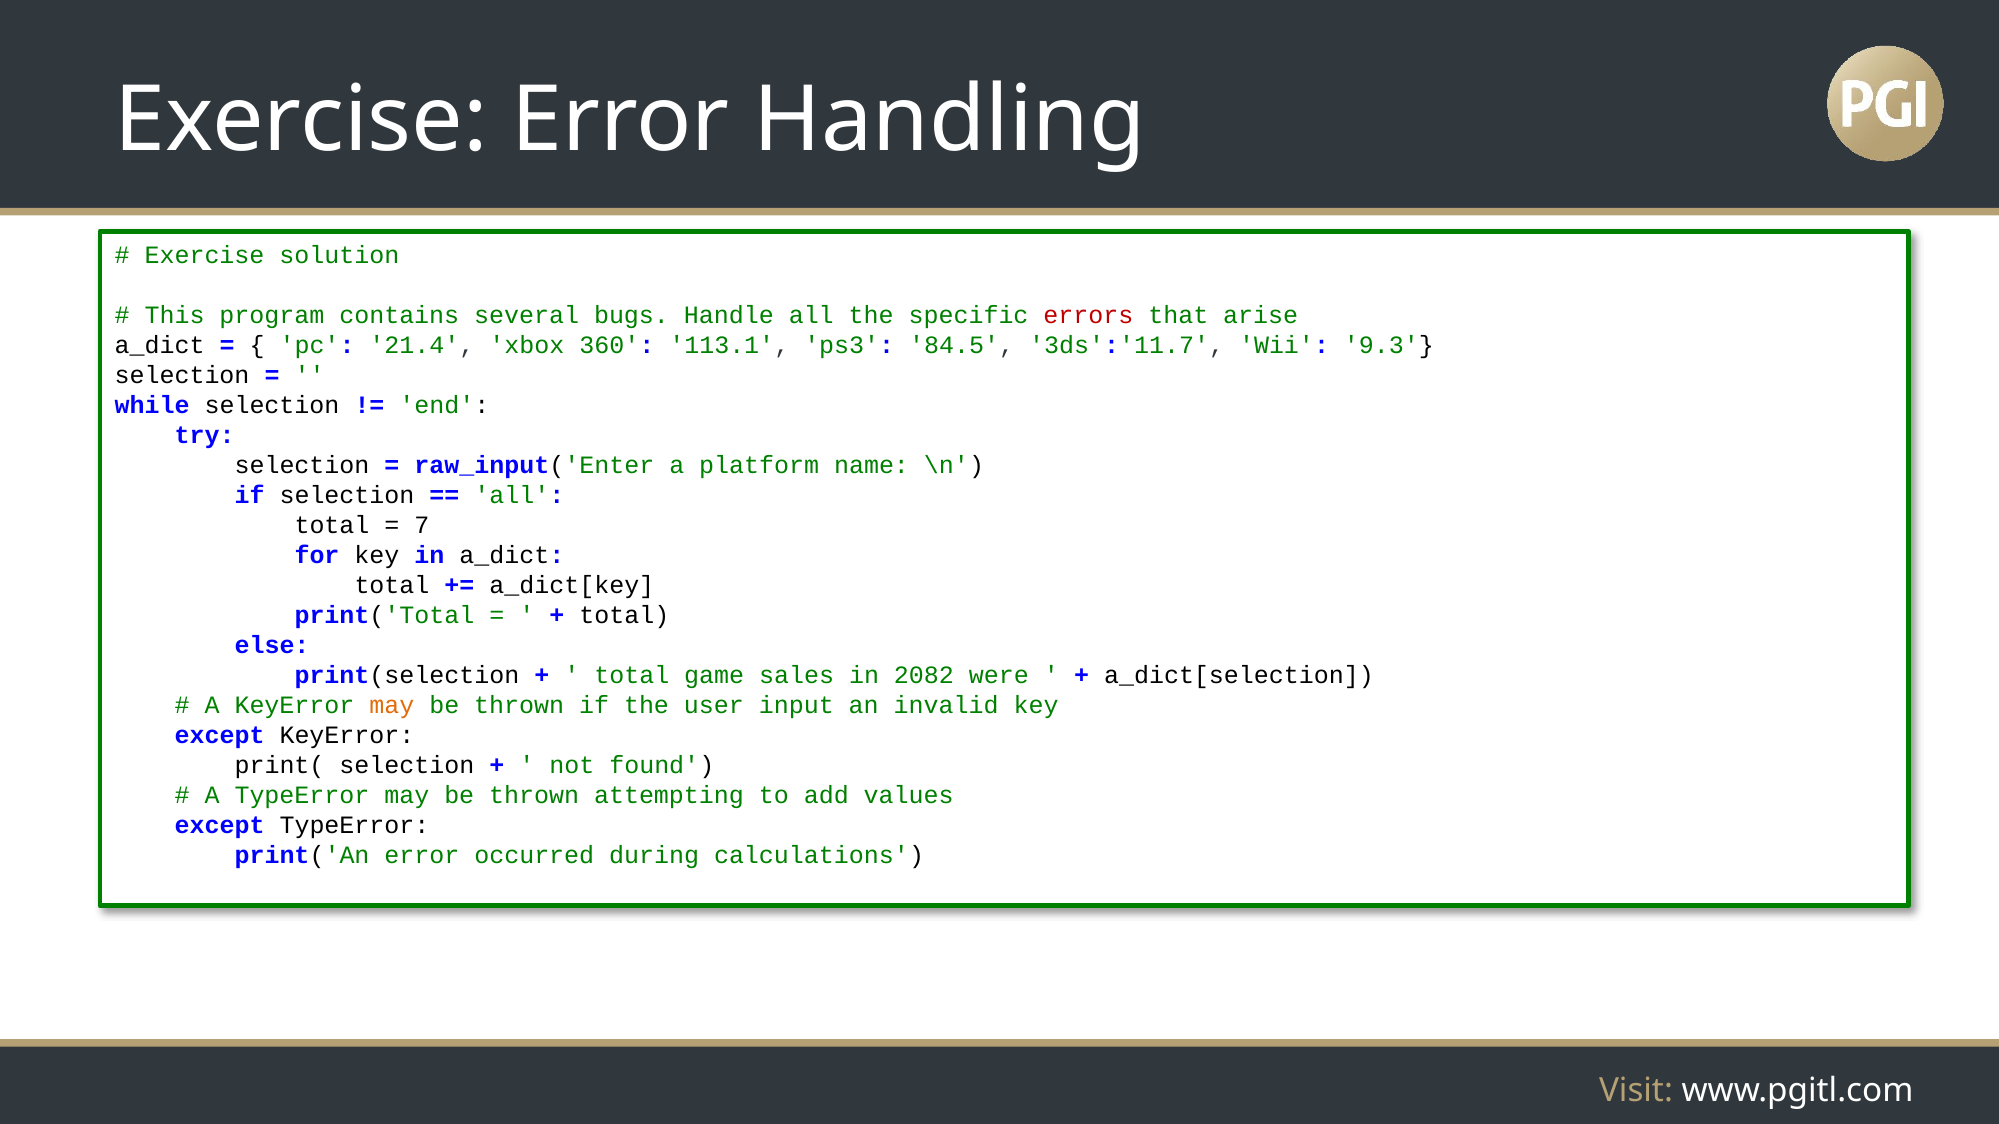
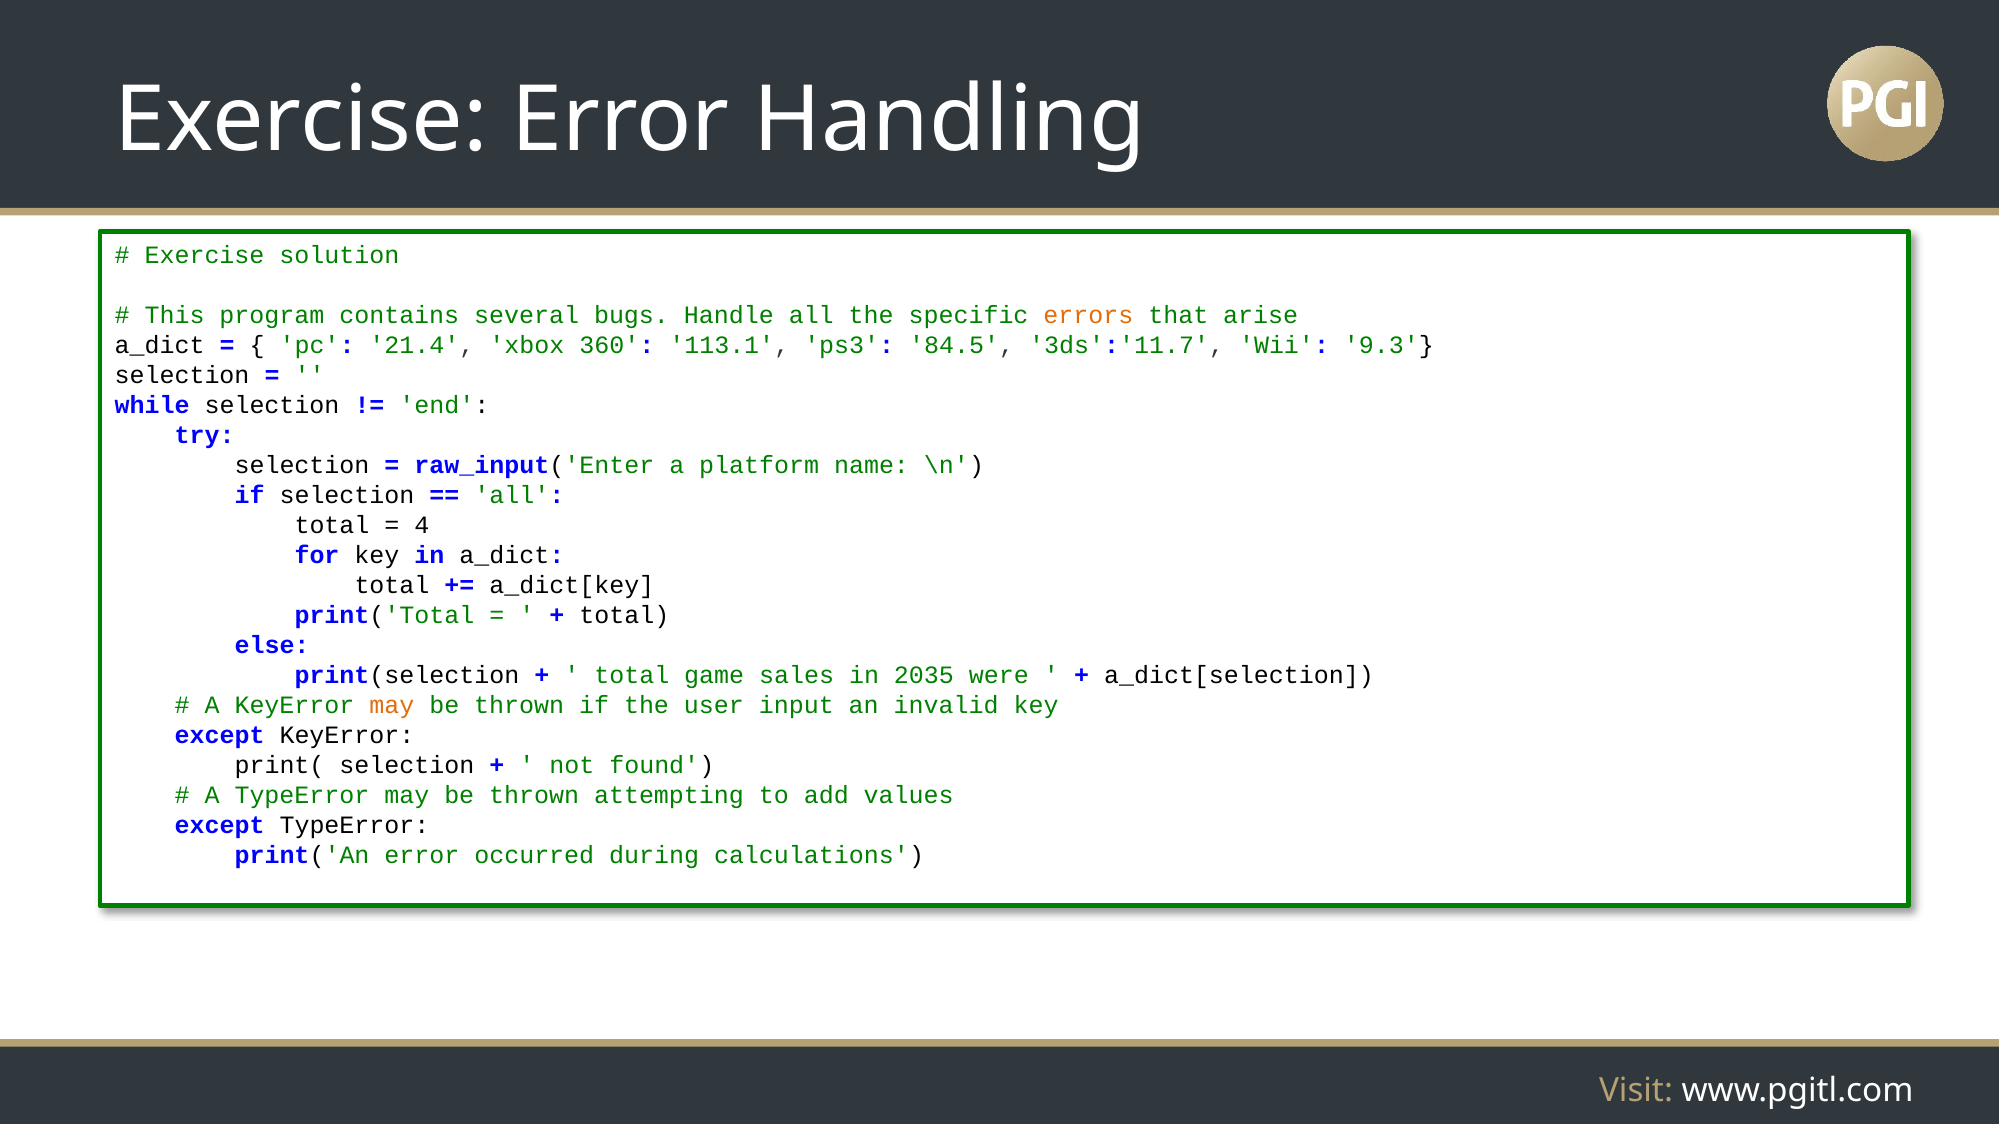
errors colour: red -> orange
7: 7 -> 4
2082: 2082 -> 2035
